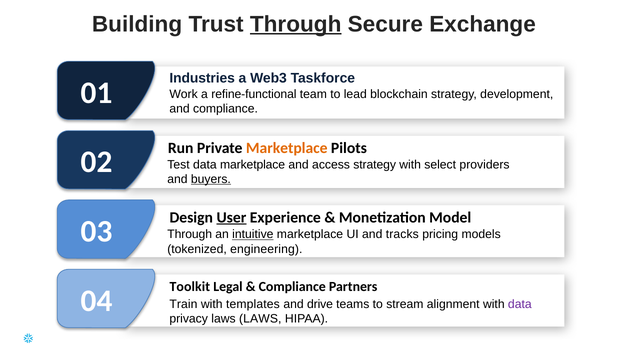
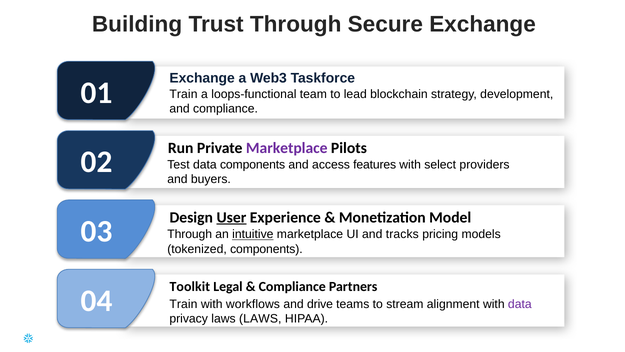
Through at (296, 24) underline: present -> none
Industries at (202, 78): Industries -> Exchange
01 Work: Work -> Train
refine-functional: refine-functional -> loops-functional
Marketplace at (287, 148) colour: orange -> purple
data marketplace: marketplace -> components
access strategy: strategy -> features
buyers underline: present -> none
tokenized engineering: engineering -> components
templates: templates -> workflows
